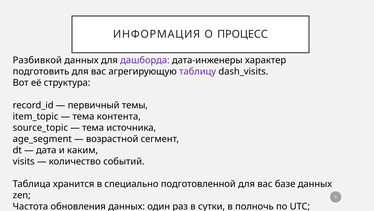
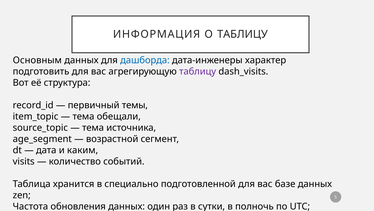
О ПРОЦЕСС: ПРОЦЕСС -> ТАБЛИЦУ
Разбивкой: Разбивкой -> Основным
дашборда colour: purple -> blue
контента: контента -> обещали
